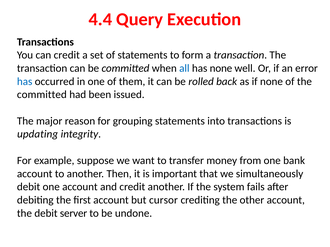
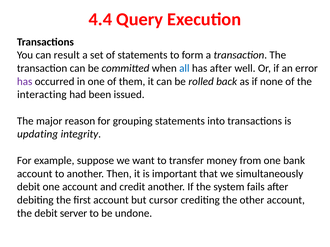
can credit: credit -> result
has none: none -> after
has at (25, 82) colour: blue -> purple
committed at (42, 95): committed -> interacting
